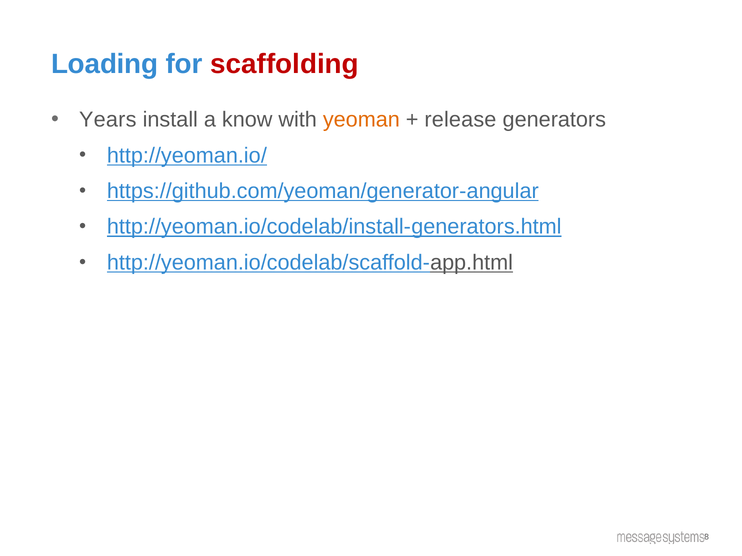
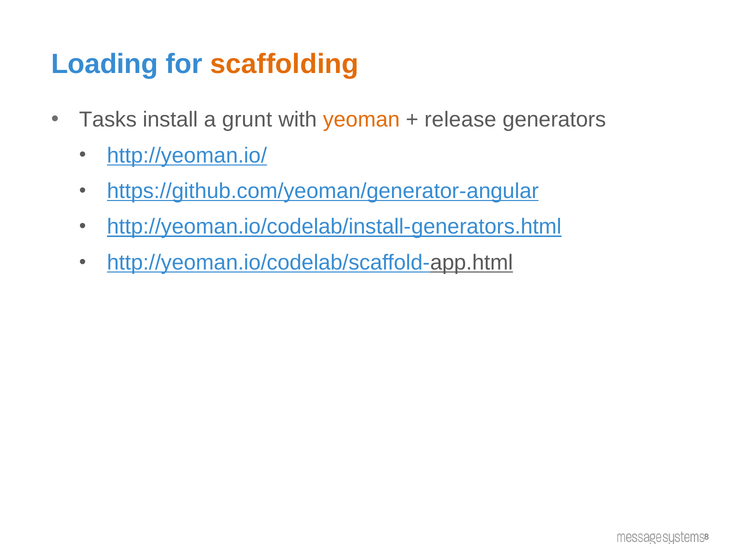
scaffolding colour: red -> orange
Years: Years -> Tasks
know: know -> grunt
